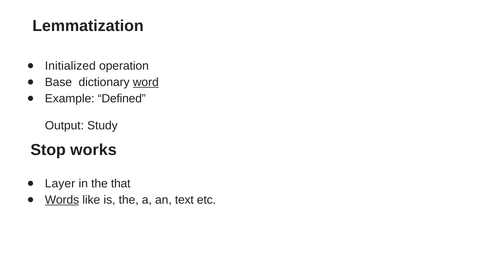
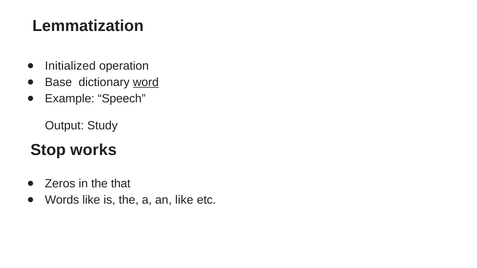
Defined: Defined -> Speech
Layer: Layer -> Zeros
Words underline: present -> none
an text: text -> like
